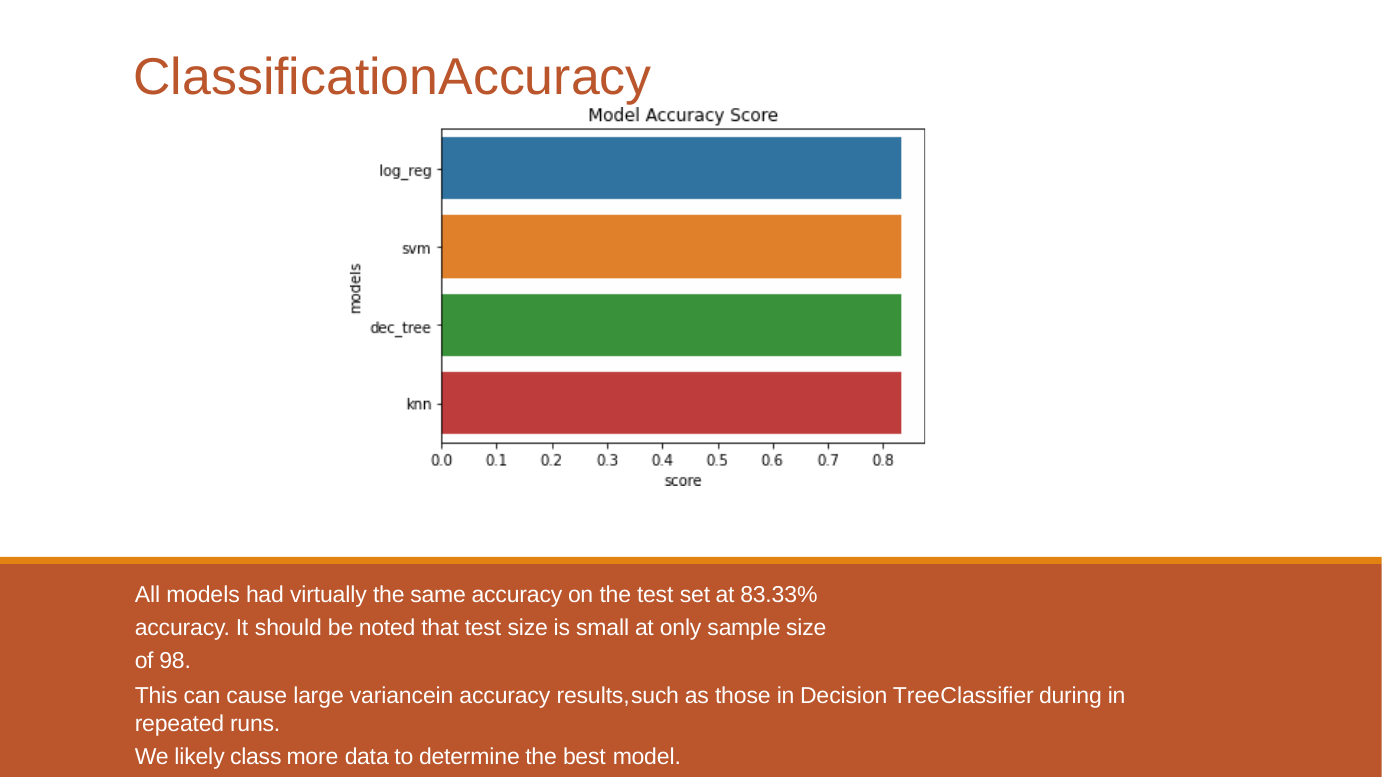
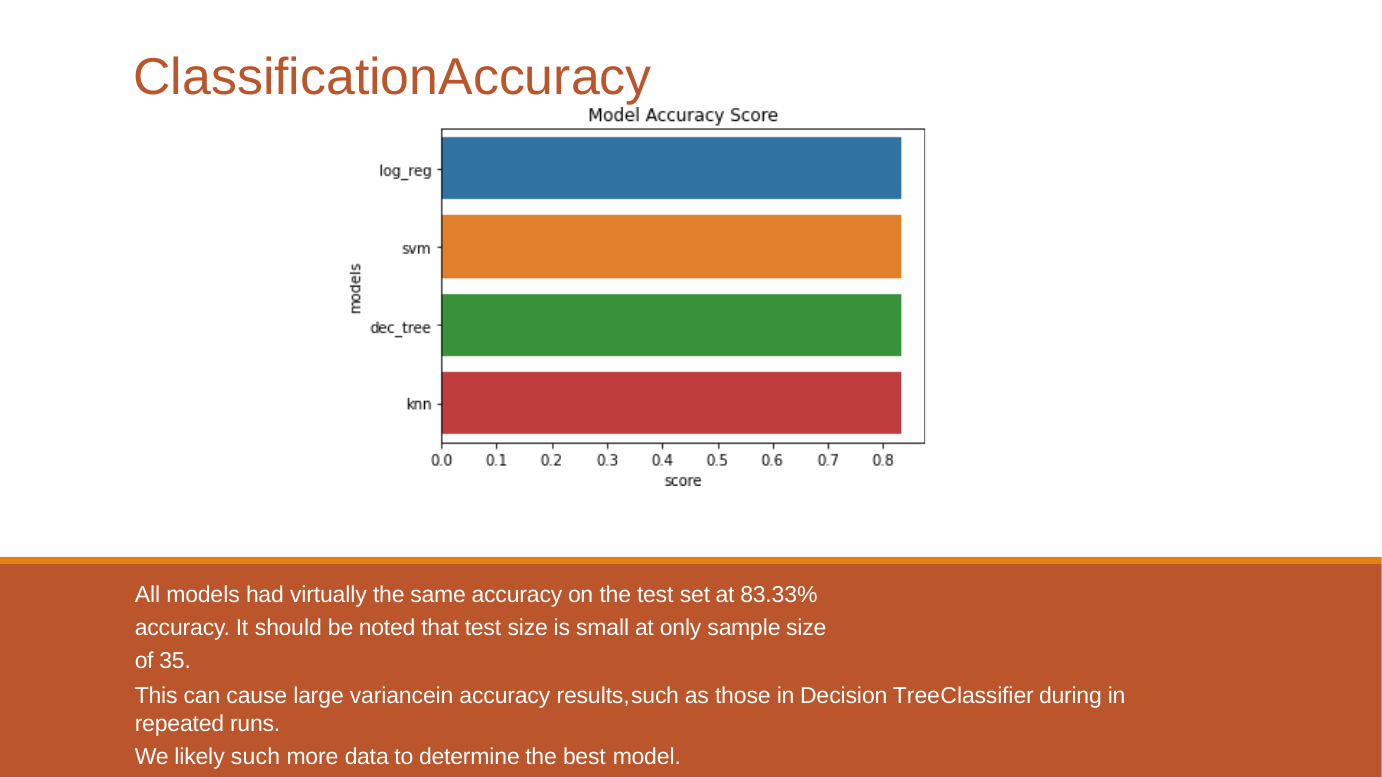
98: 98 -> 35
class: class -> such
